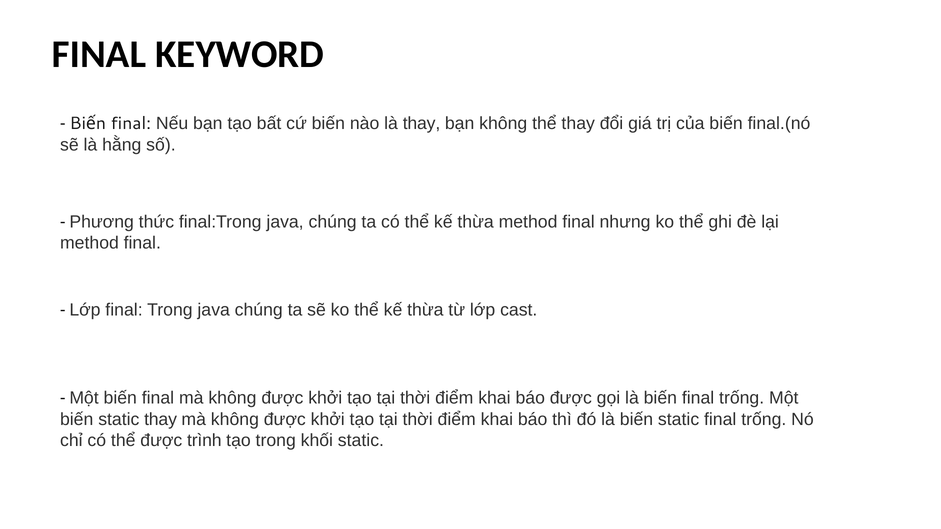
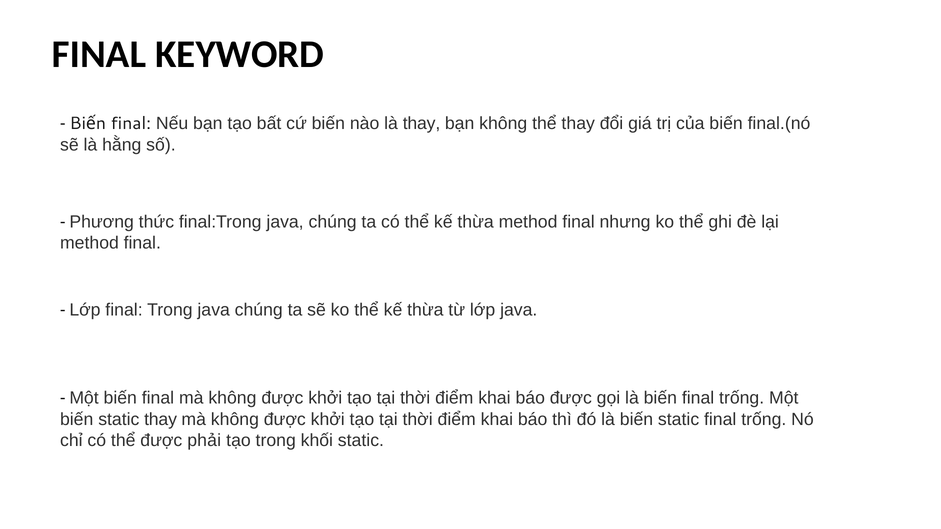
lớp cast: cast -> java
trình: trình -> phải
